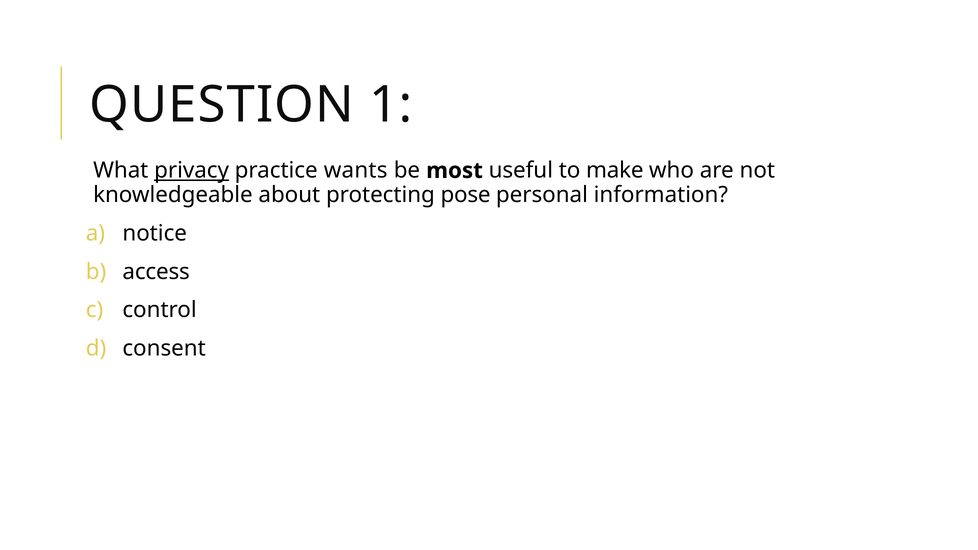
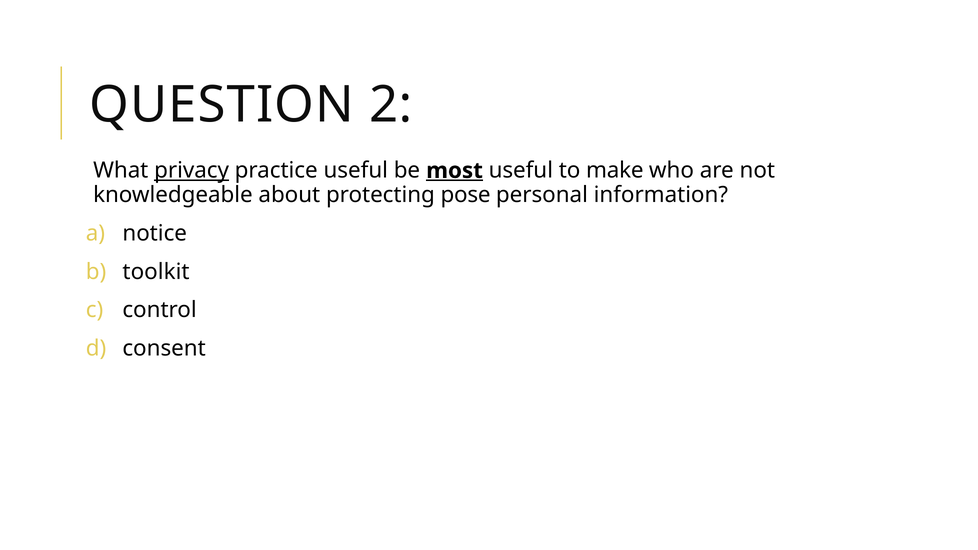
1: 1 -> 2
practice wants: wants -> useful
most underline: none -> present
access: access -> toolkit
